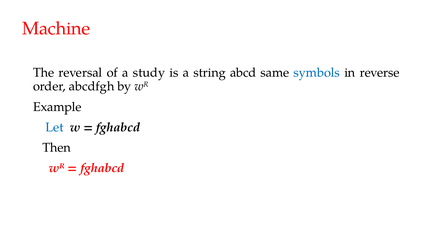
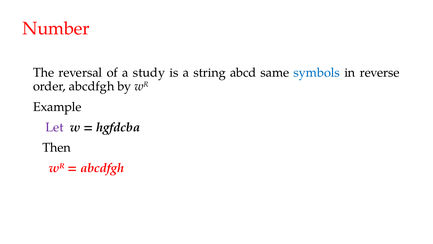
Machine: Machine -> Number
Let colour: blue -> purple
fghabcd at (118, 127): fghabcd -> hgfdcba
fghabcd at (102, 168): fghabcd -> abcdfgh
